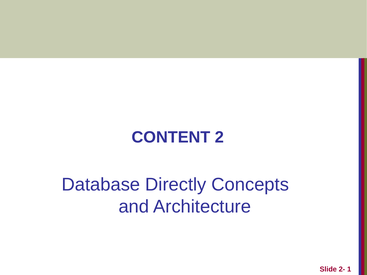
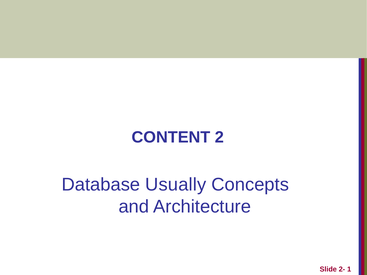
Directly: Directly -> Usually
